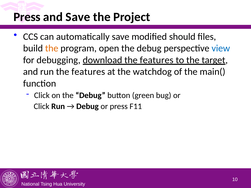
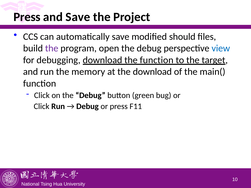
the at (52, 48) colour: orange -> purple
download the features: features -> function
run the features: features -> memory
the watchdog: watchdog -> download
